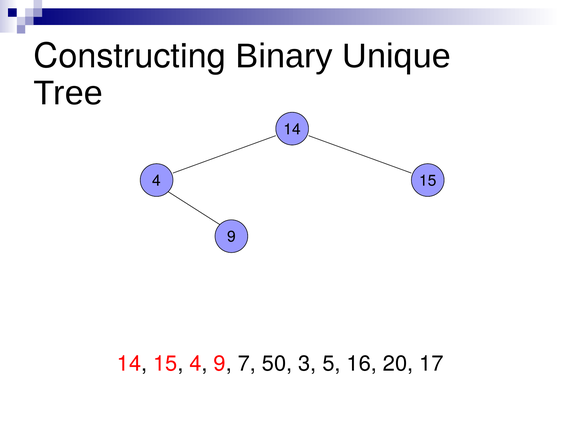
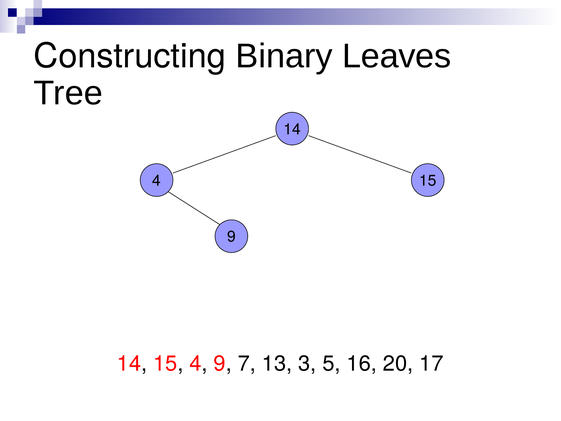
Unique: Unique -> Leaves
50: 50 -> 13
